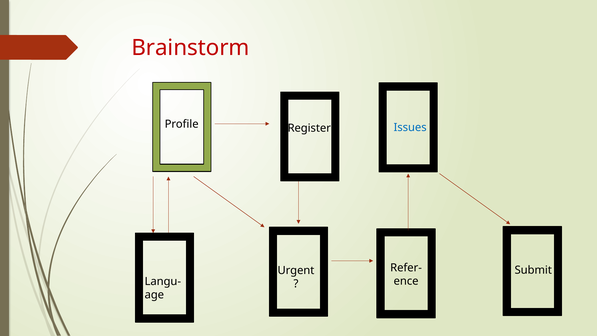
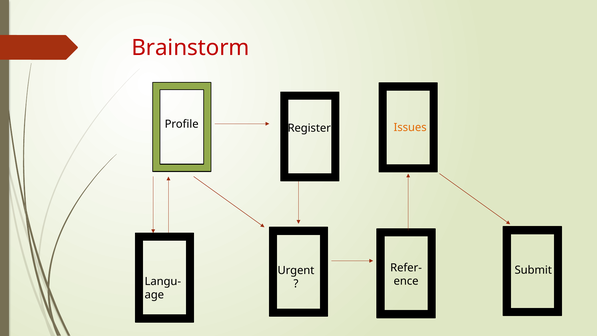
Issues colour: blue -> orange
